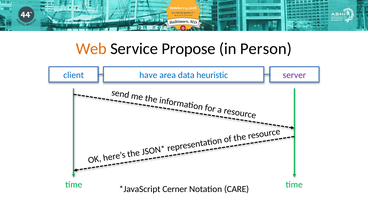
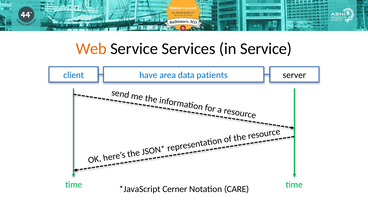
Propose: Propose -> Services
in Person: Person -> Service
heuristic: heuristic -> patients
server colour: purple -> black
